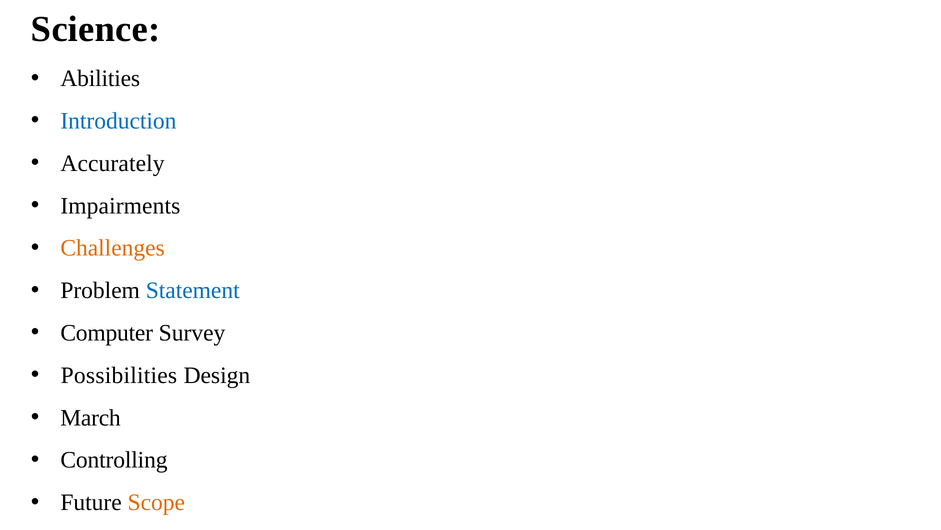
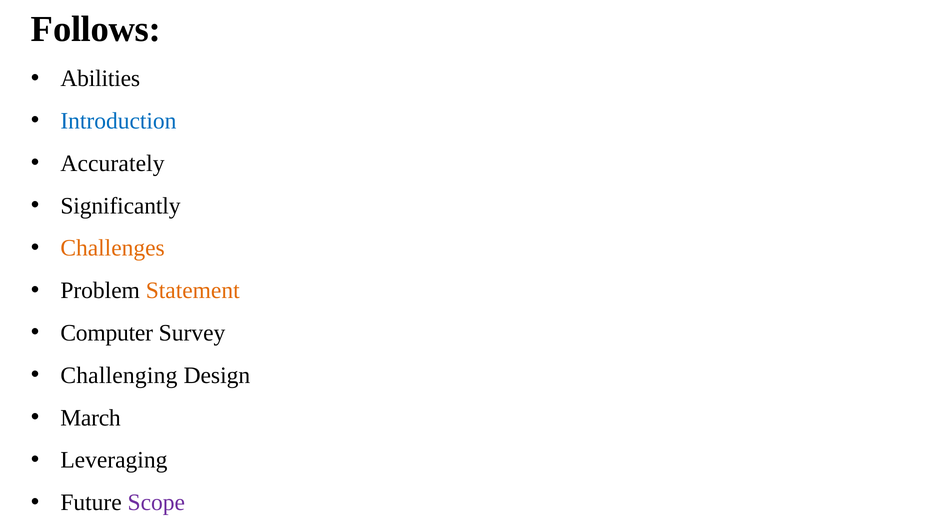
Science: Science -> Follows
Impairments: Impairments -> Significantly
Statement colour: blue -> orange
Possibilities: Possibilities -> Challenging
Controlling: Controlling -> Leveraging
Scope colour: orange -> purple
